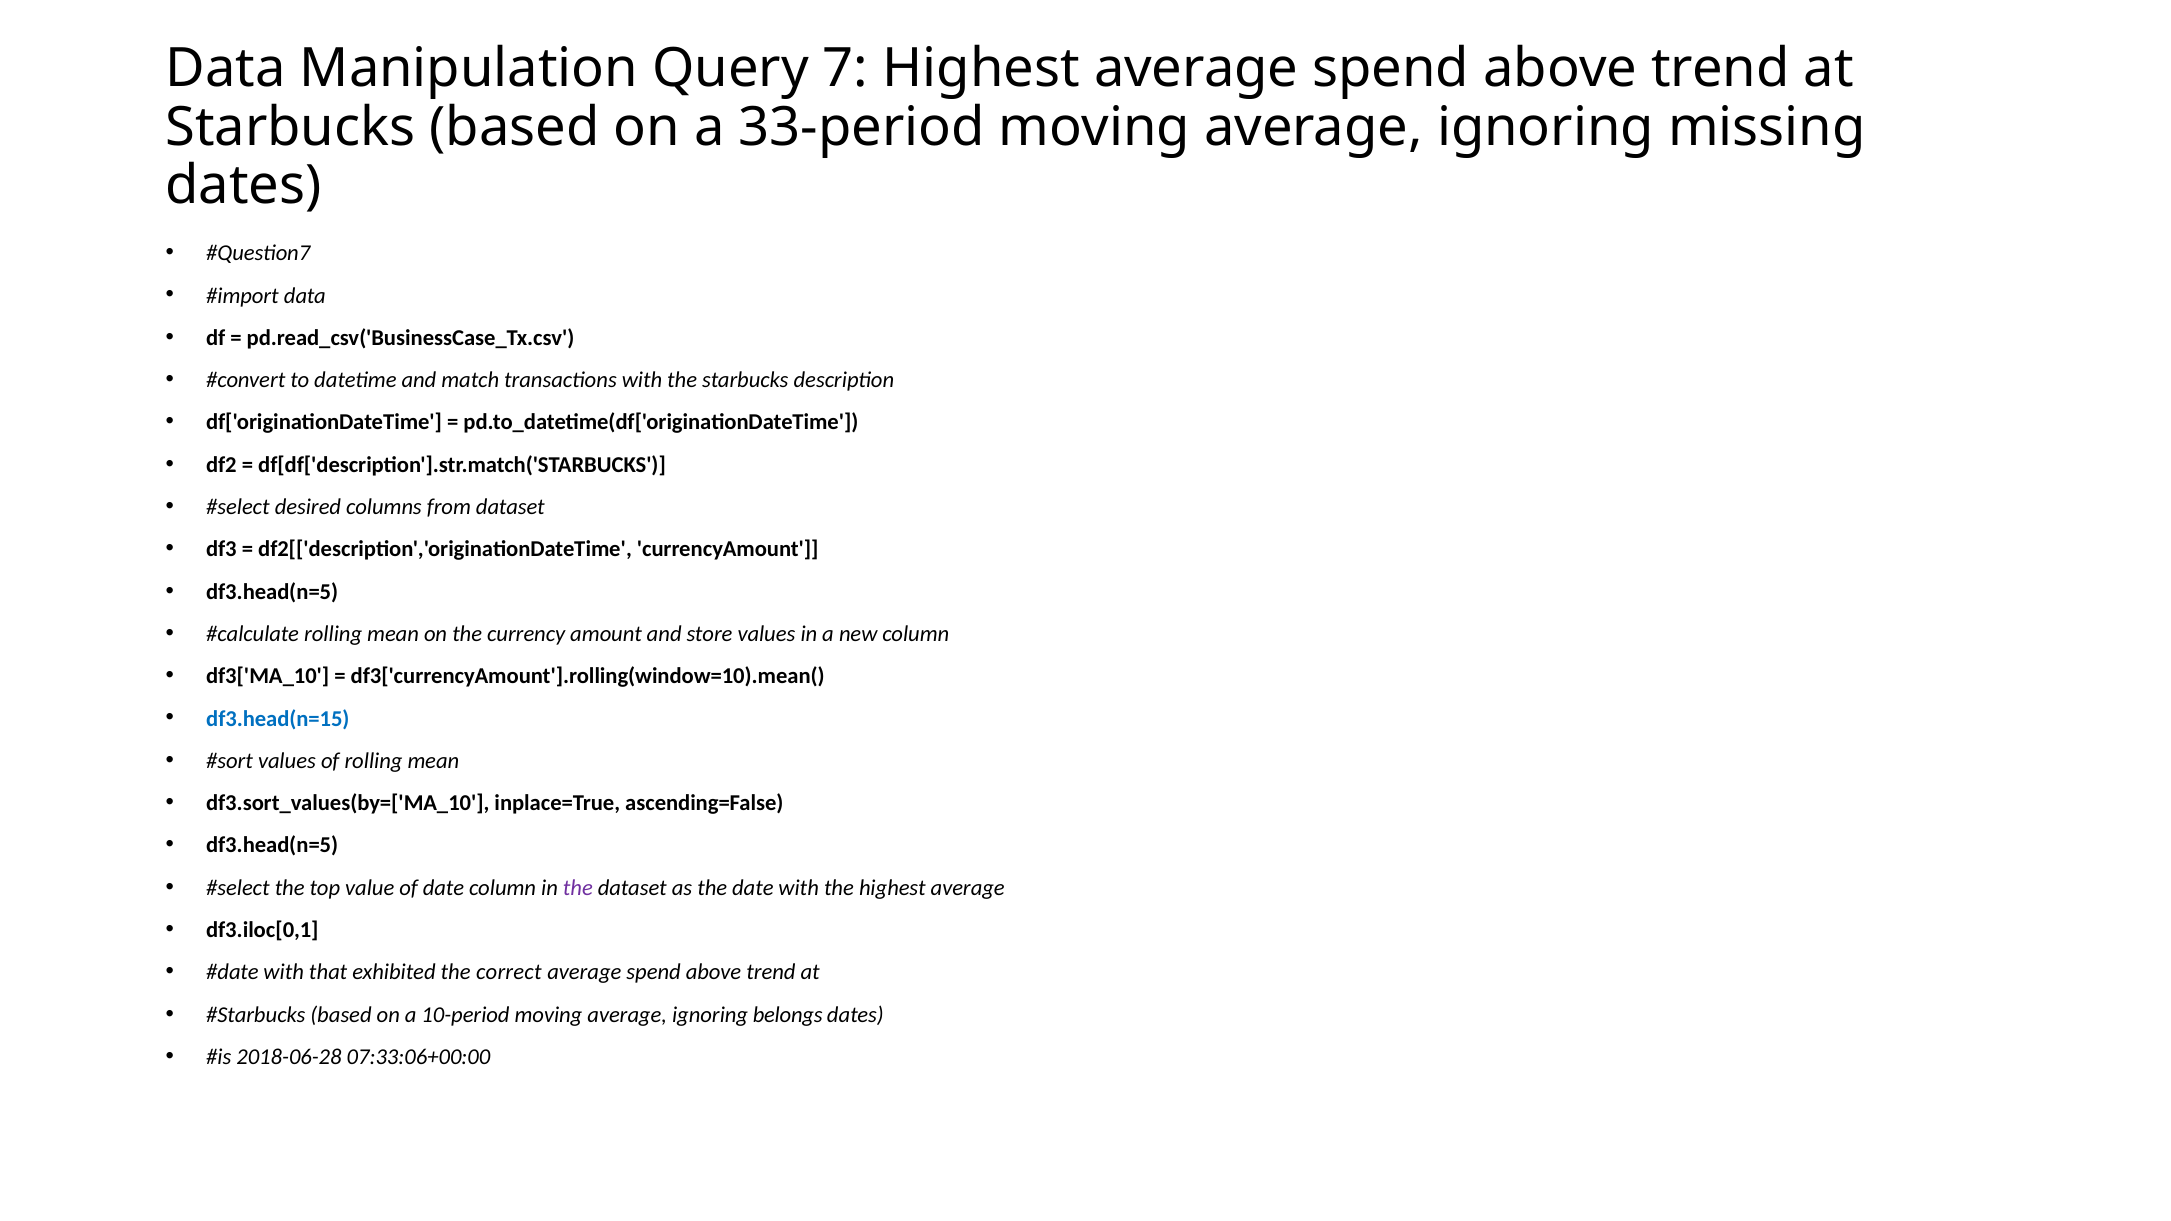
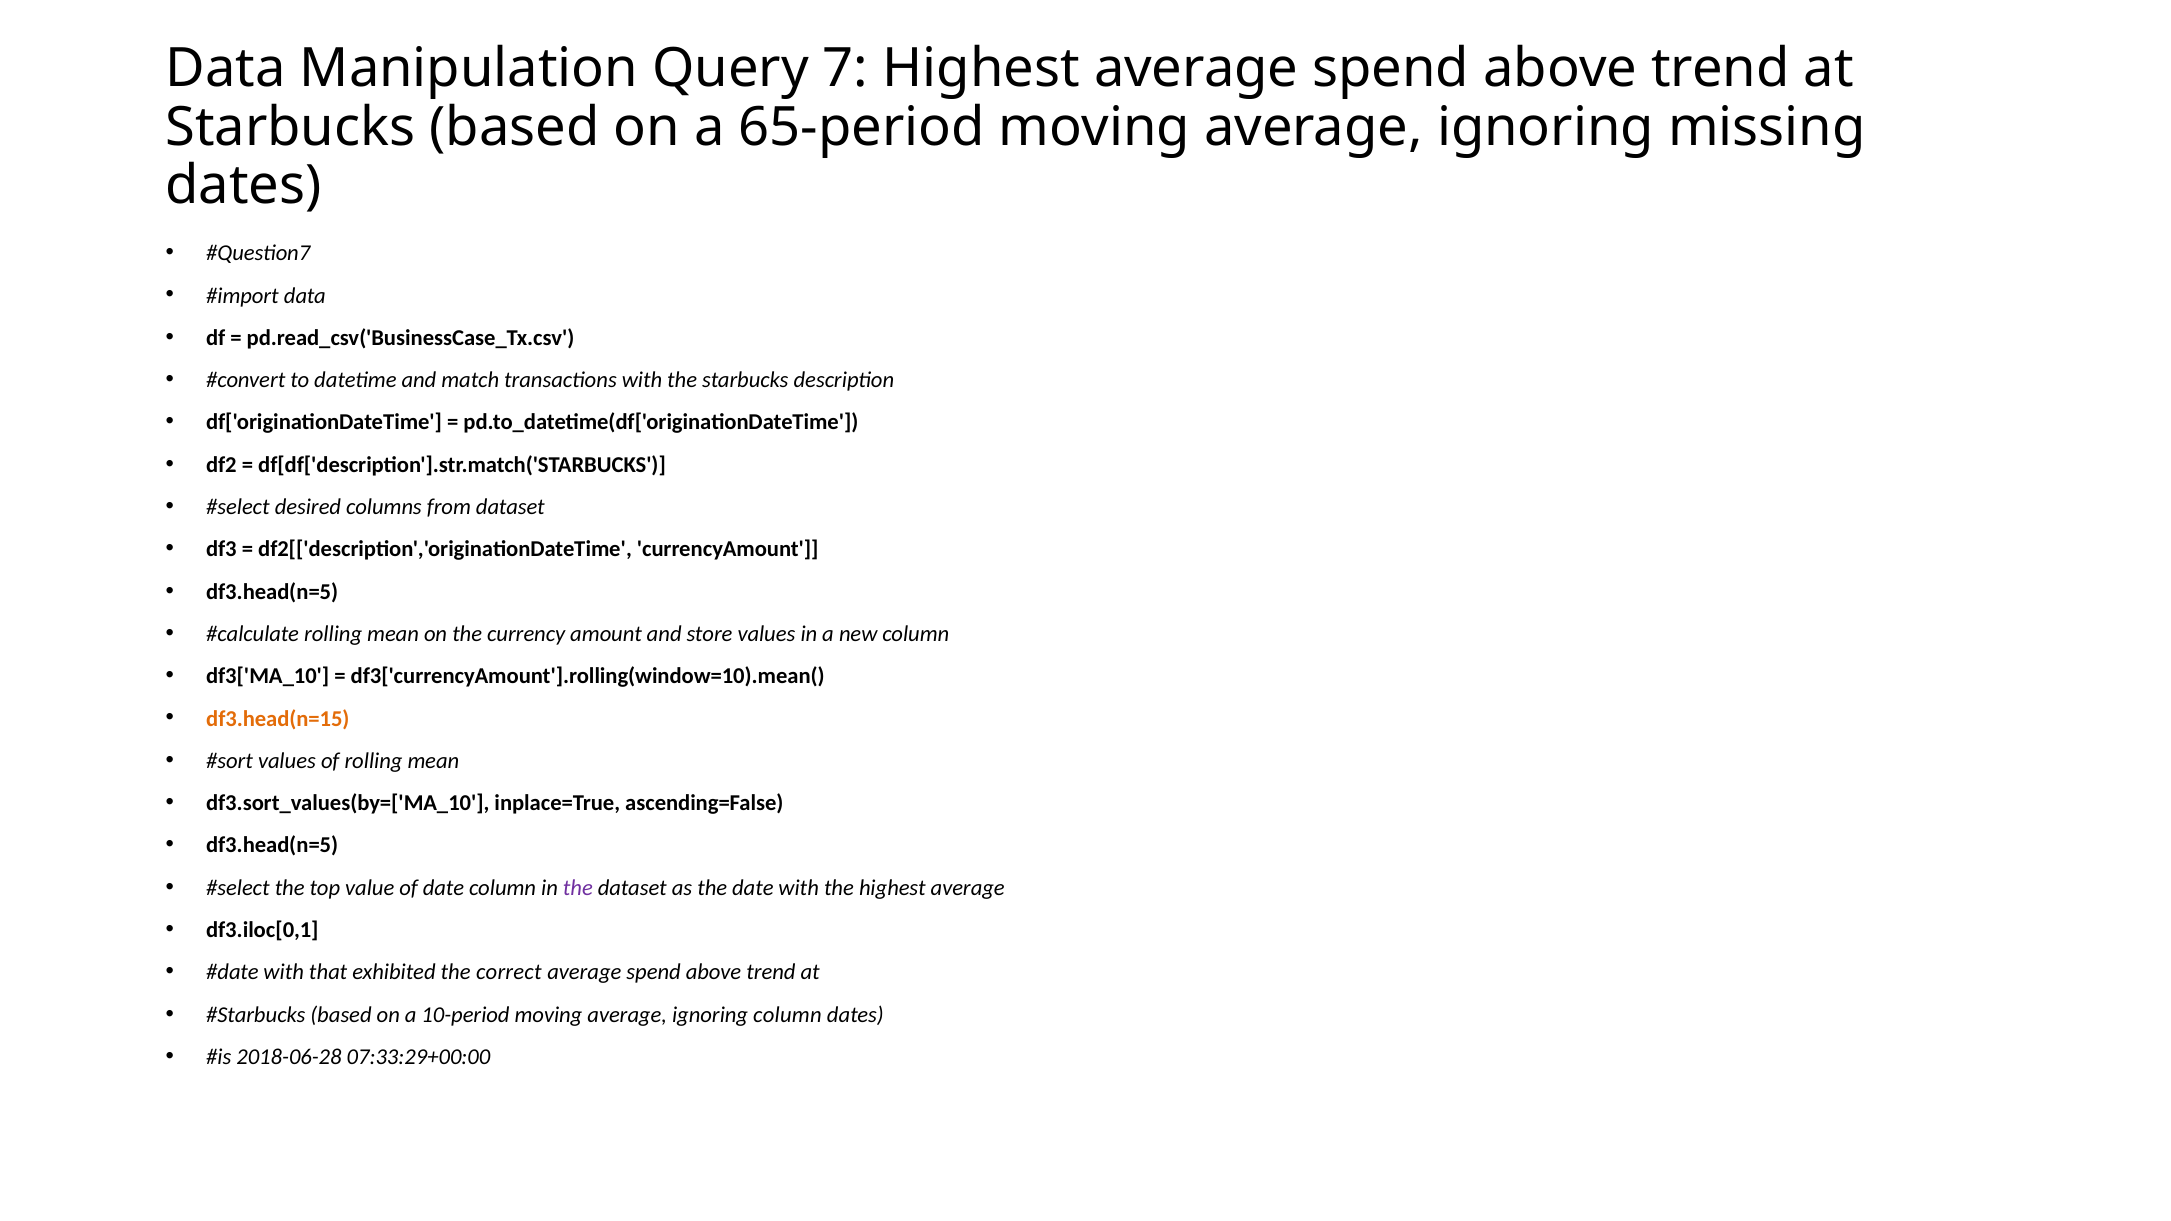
33-period: 33-period -> 65-period
df3.head(n=15 colour: blue -> orange
ignoring belongs: belongs -> column
07:33:06+00:00: 07:33:06+00:00 -> 07:33:29+00:00
